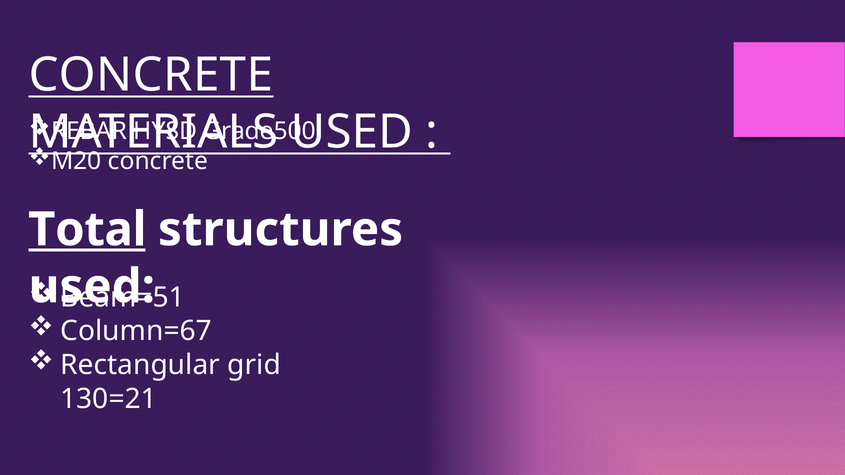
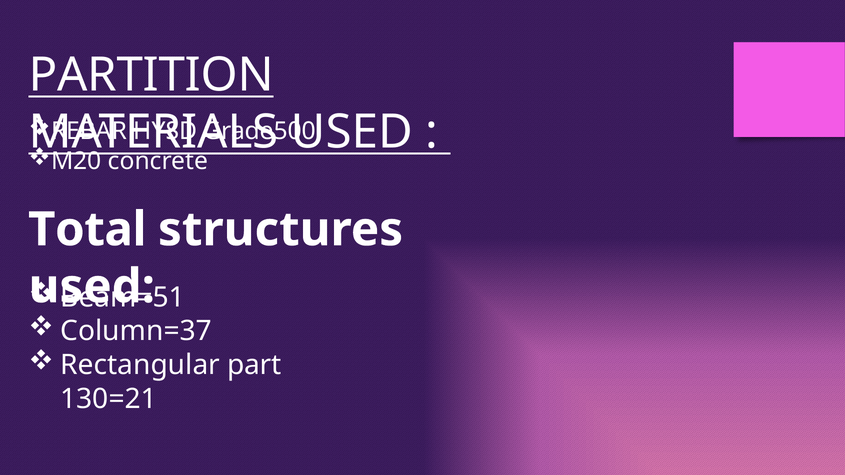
CONCRETE at (151, 75): CONCRETE -> PARTITION
Total underline: present -> none
Column=67: Column=67 -> Column=37
grid: grid -> part
